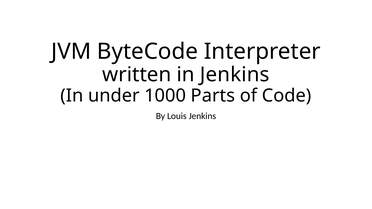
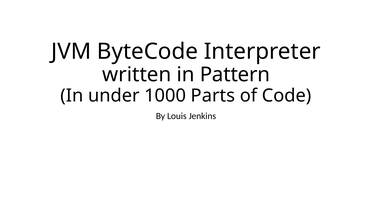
in Jenkins: Jenkins -> Pattern
